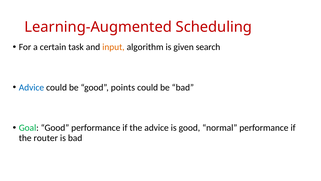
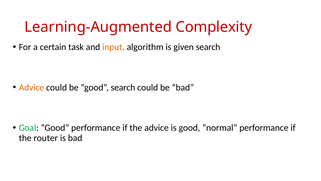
Scheduling: Scheduling -> Complexity
Advice at (31, 87) colour: blue -> orange
good points: points -> search
